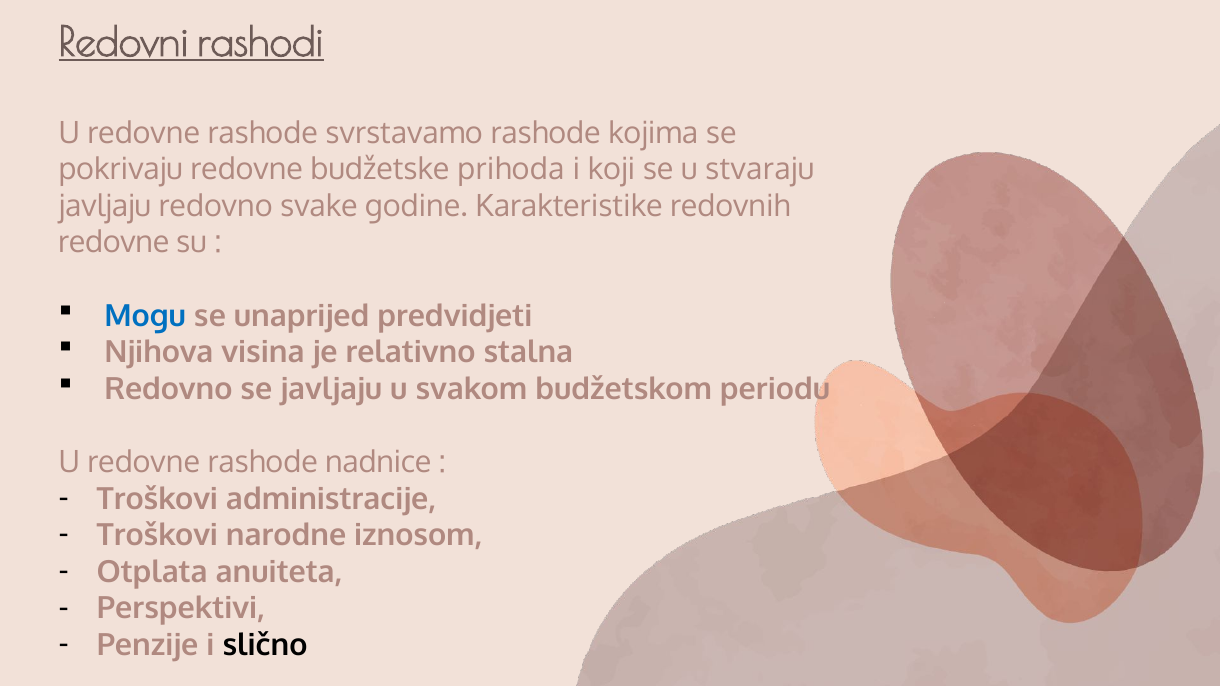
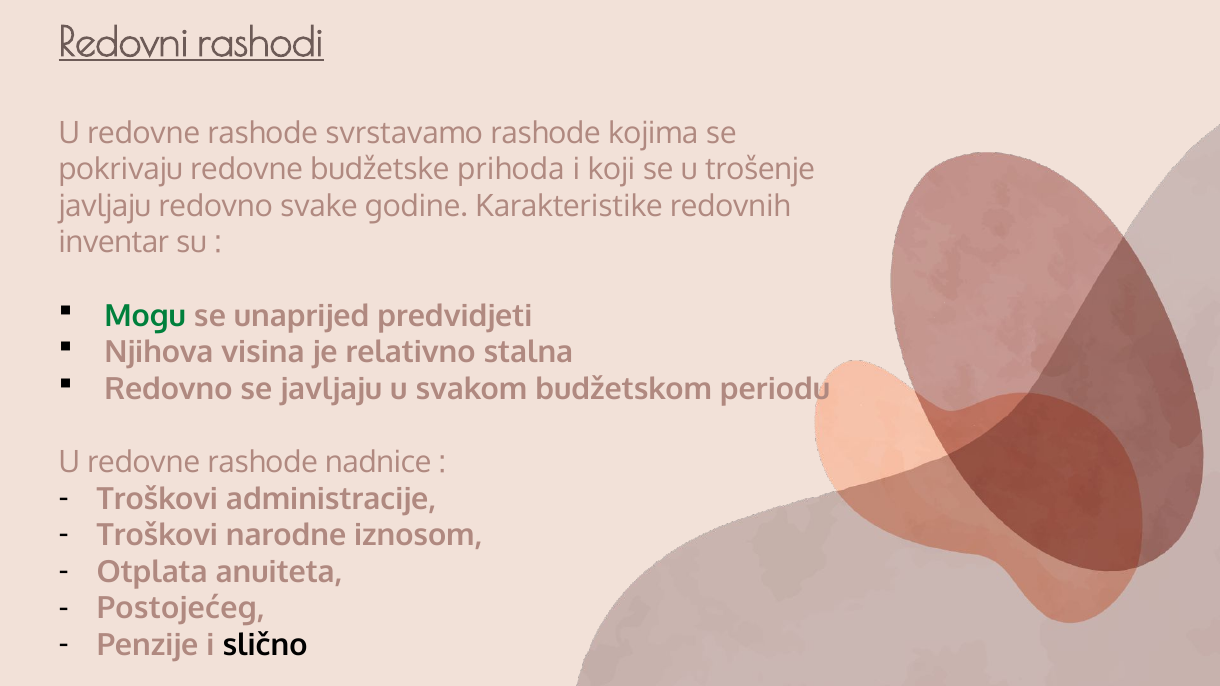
stvaraju: stvaraju -> trošenje
redovne at (114, 243): redovne -> inventar
Mogu colour: blue -> green
Perspektivi: Perspektivi -> Postojećeg
